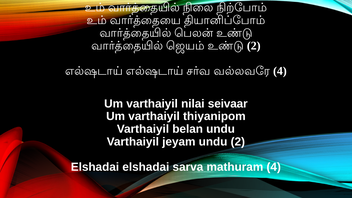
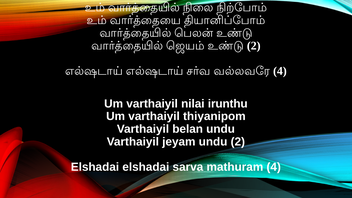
seivaar: seivaar -> irunthu
